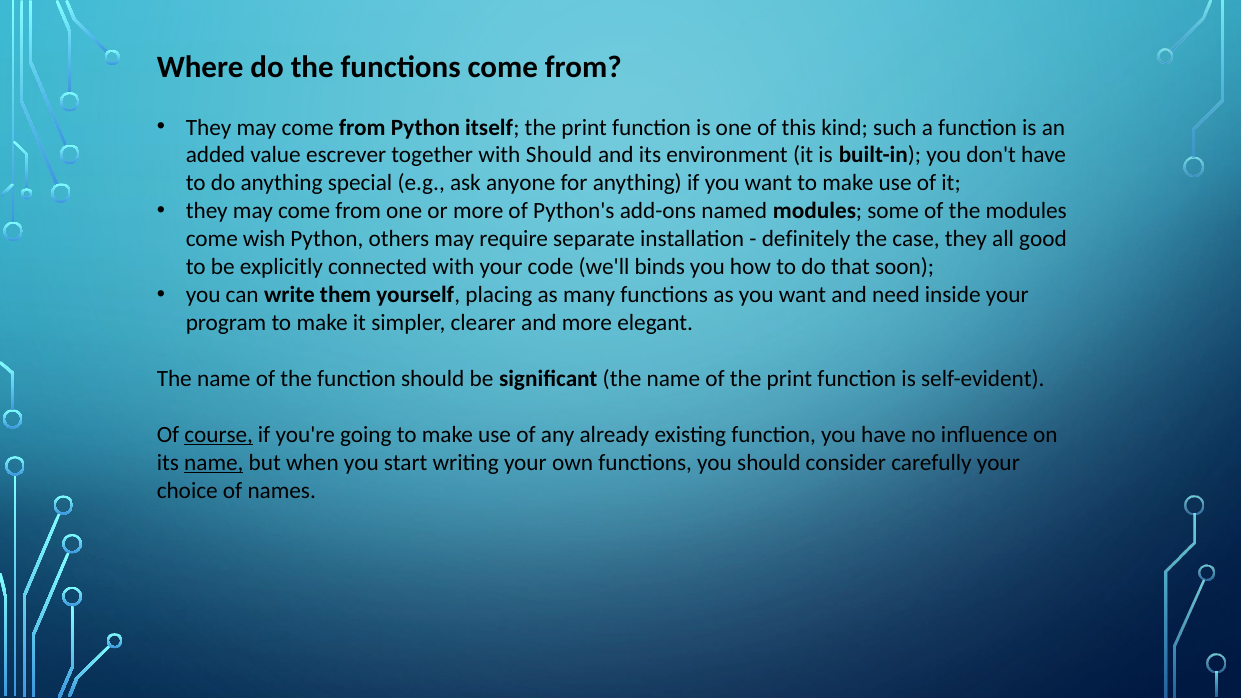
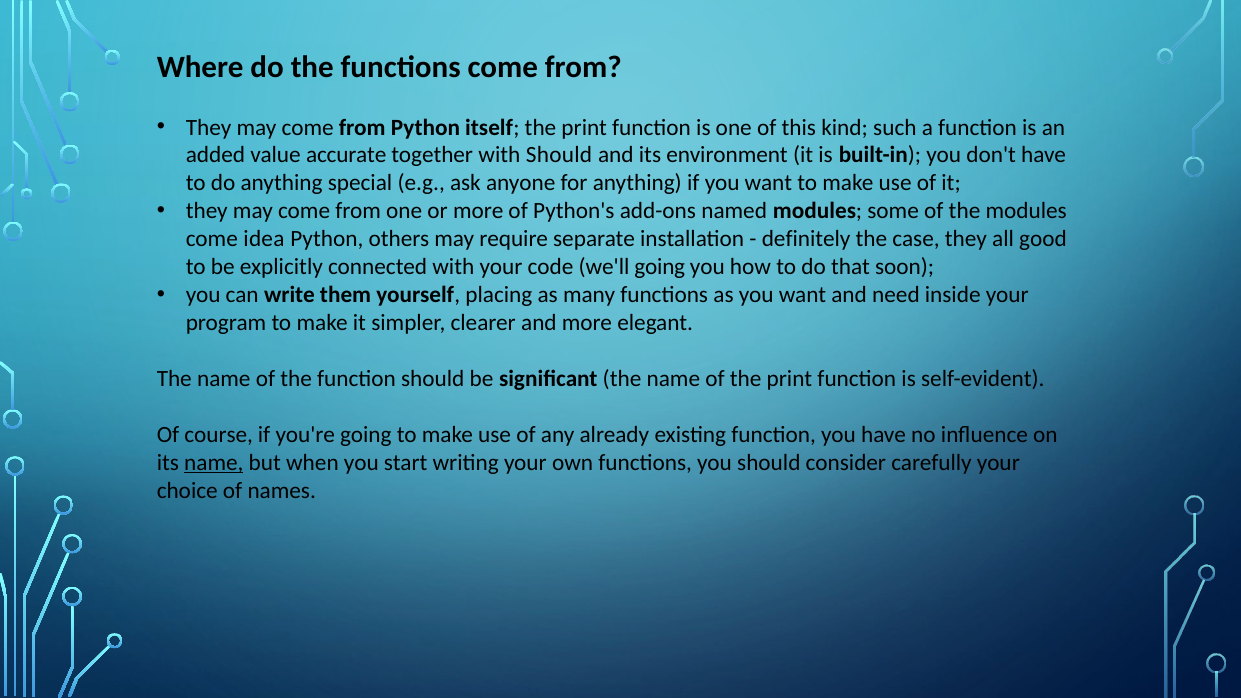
escrever: escrever -> accurate
wish: wish -> idea
we'll binds: binds -> going
course underline: present -> none
